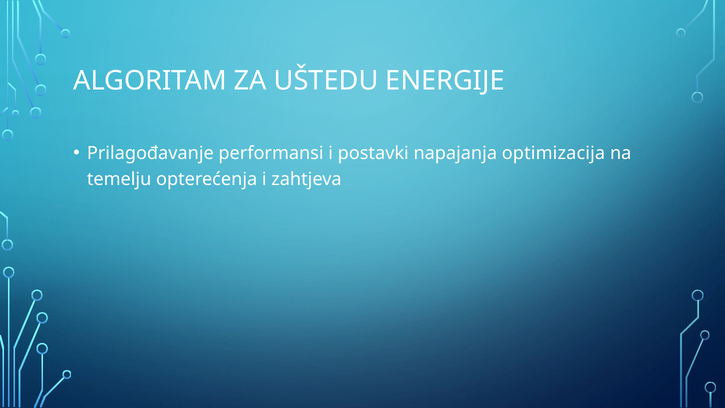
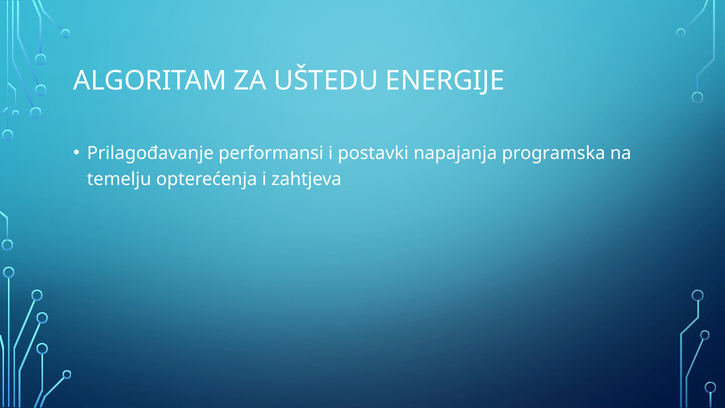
optimizacija: optimizacija -> programska
